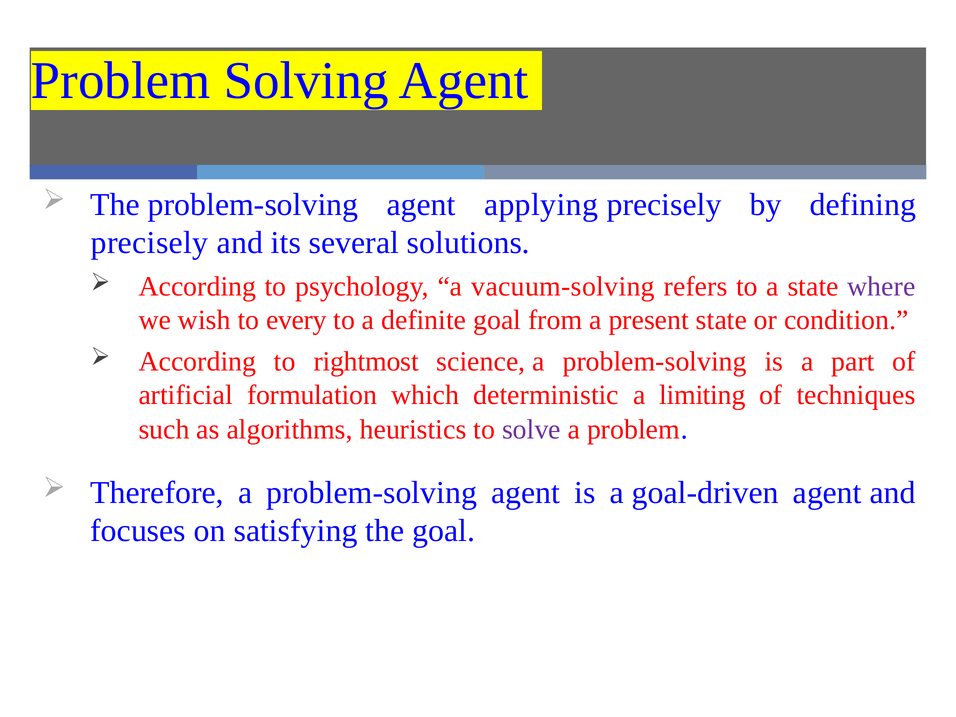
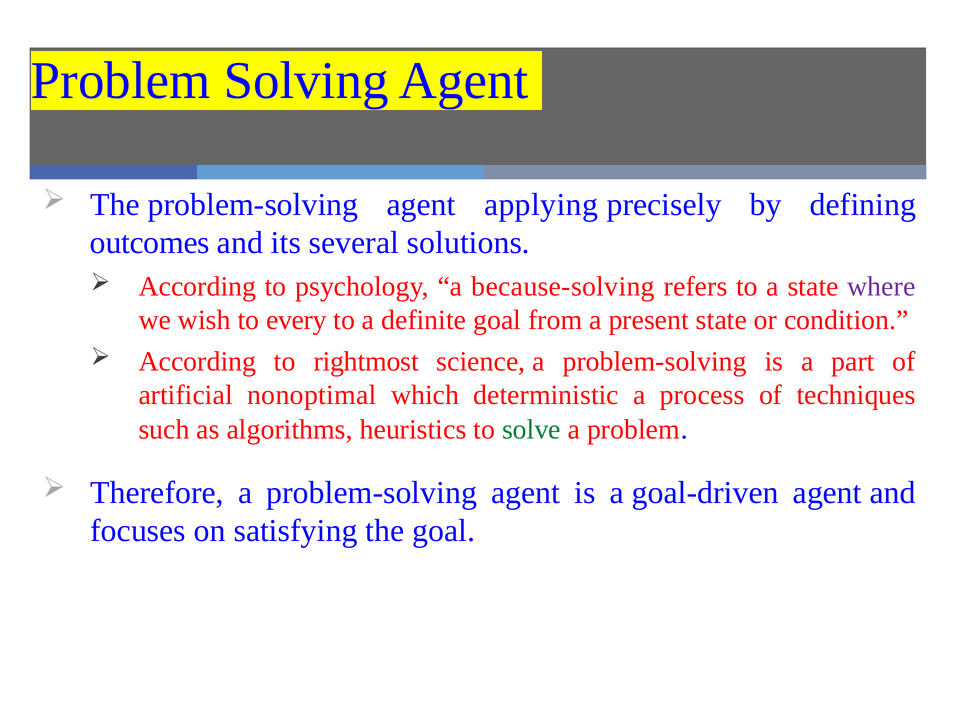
precisely at (150, 243): precisely -> outcomes
vacuum-solving: vacuum-solving -> because-solving
formulation: formulation -> nonoptimal
limiting: limiting -> process
solve colour: purple -> green
